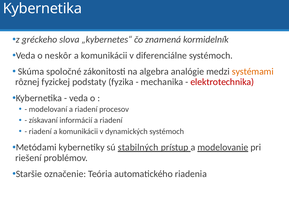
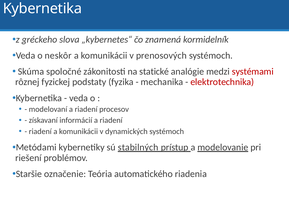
diferenciálne: diferenciálne -> prenosových
algebra: algebra -> statické
systémami colour: orange -> red
